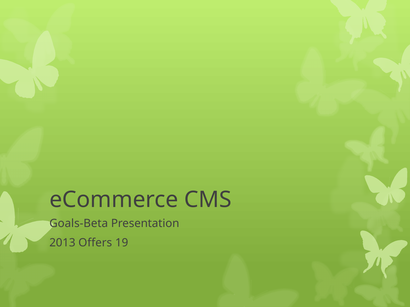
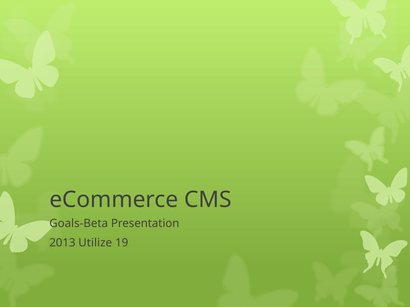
Offers: Offers -> Utilize
